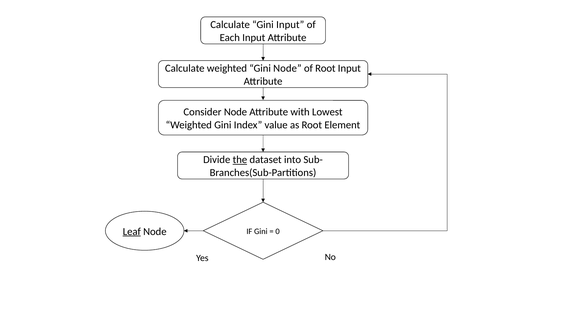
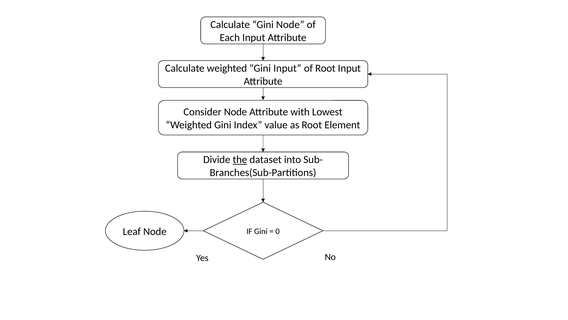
Gini Input: Input -> Node
Gini Node: Node -> Input
Leaf underline: present -> none
